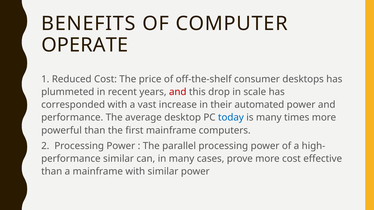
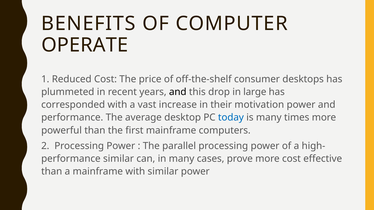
and at (178, 92) colour: red -> black
scale: scale -> large
automated: automated -> motivation
